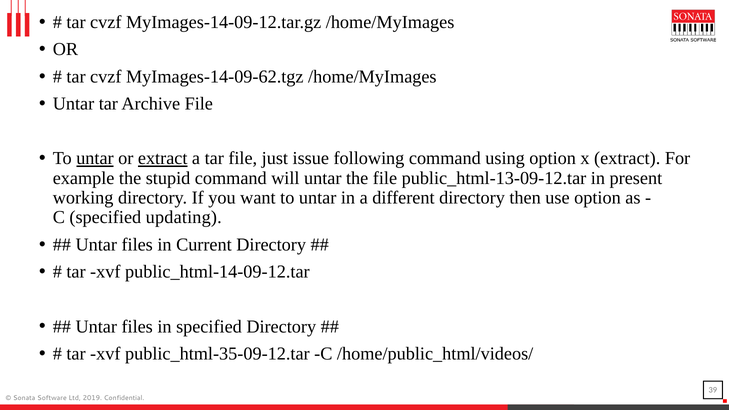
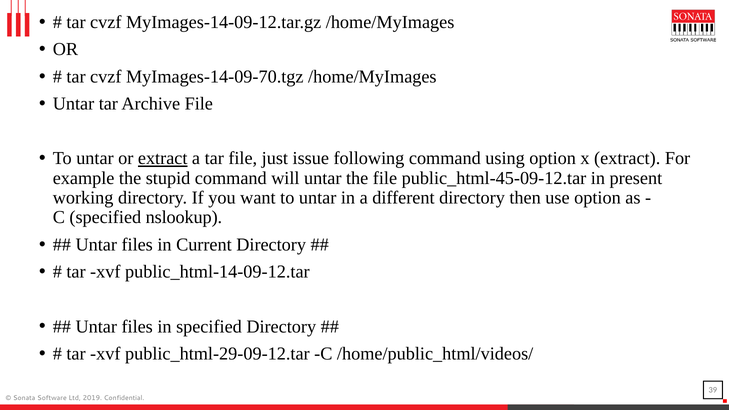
MyImages-14-09-62.tgz: MyImages-14-09-62.tgz -> MyImages-14-09-70.tgz
untar at (95, 158) underline: present -> none
public_html-13-09-12.tar: public_html-13-09-12.tar -> public_html-45-09-12.tar
updating: updating -> nslookup
public_html-35-09-12.tar: public_html-35-09-12.tar -> public_html-29-09-12.tar
